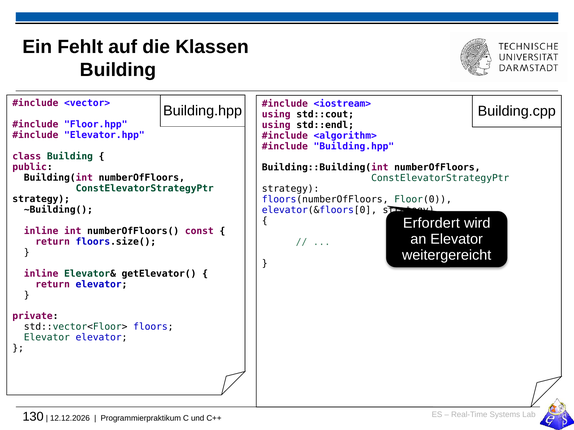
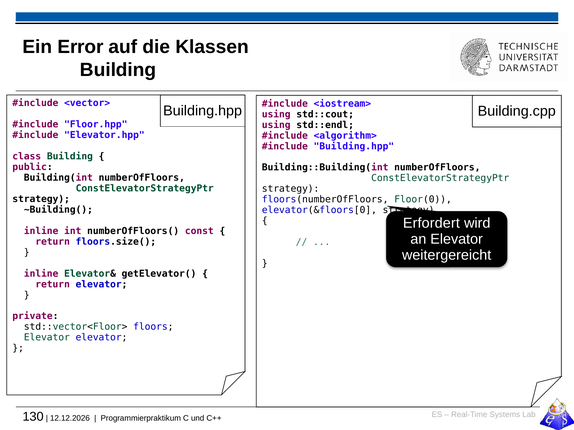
Fehlt: Fehlt -> Error
